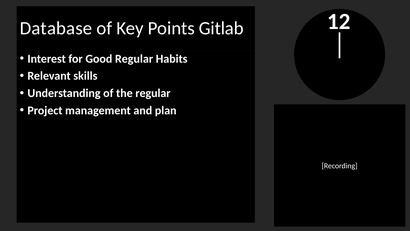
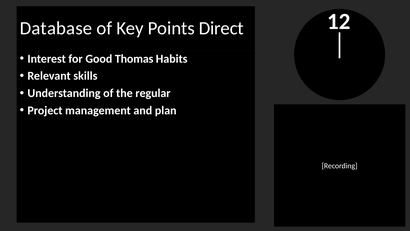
Gitlab: Gitlab -> Direct
Good Regular: Regular -> Thomas
